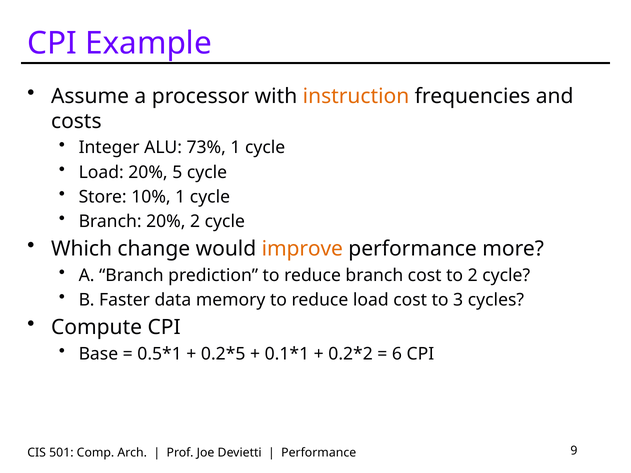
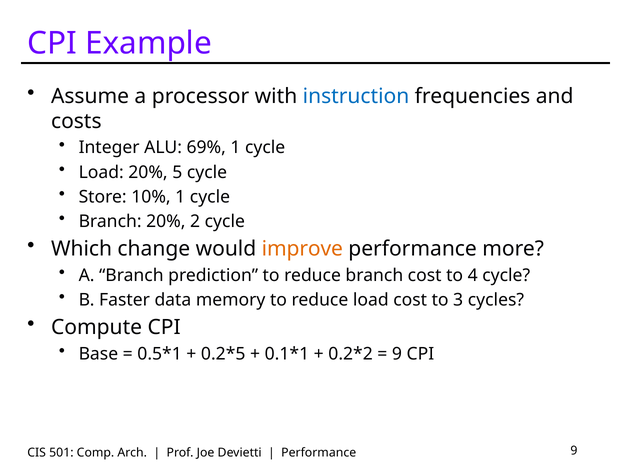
instruction colour: orange -> blue
73%: 73% -> 69%
to 2: 2 -> 4
6 at (397, 354): 6 -> 9
